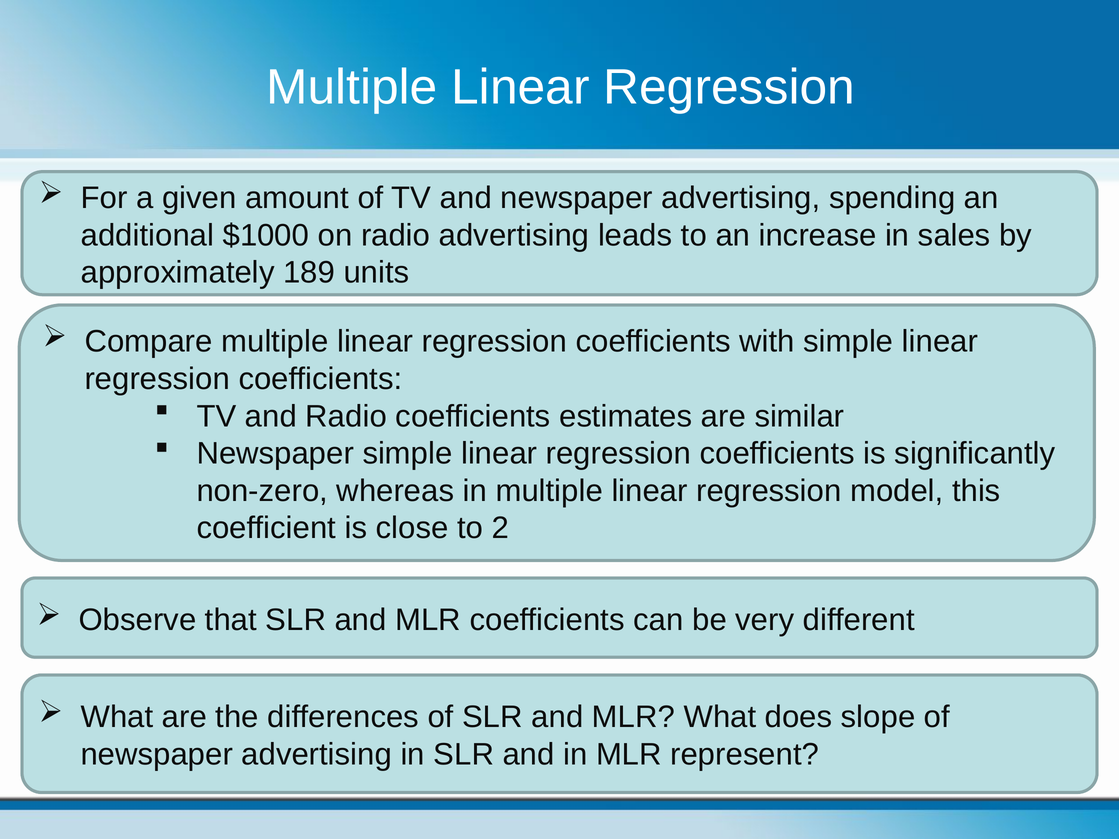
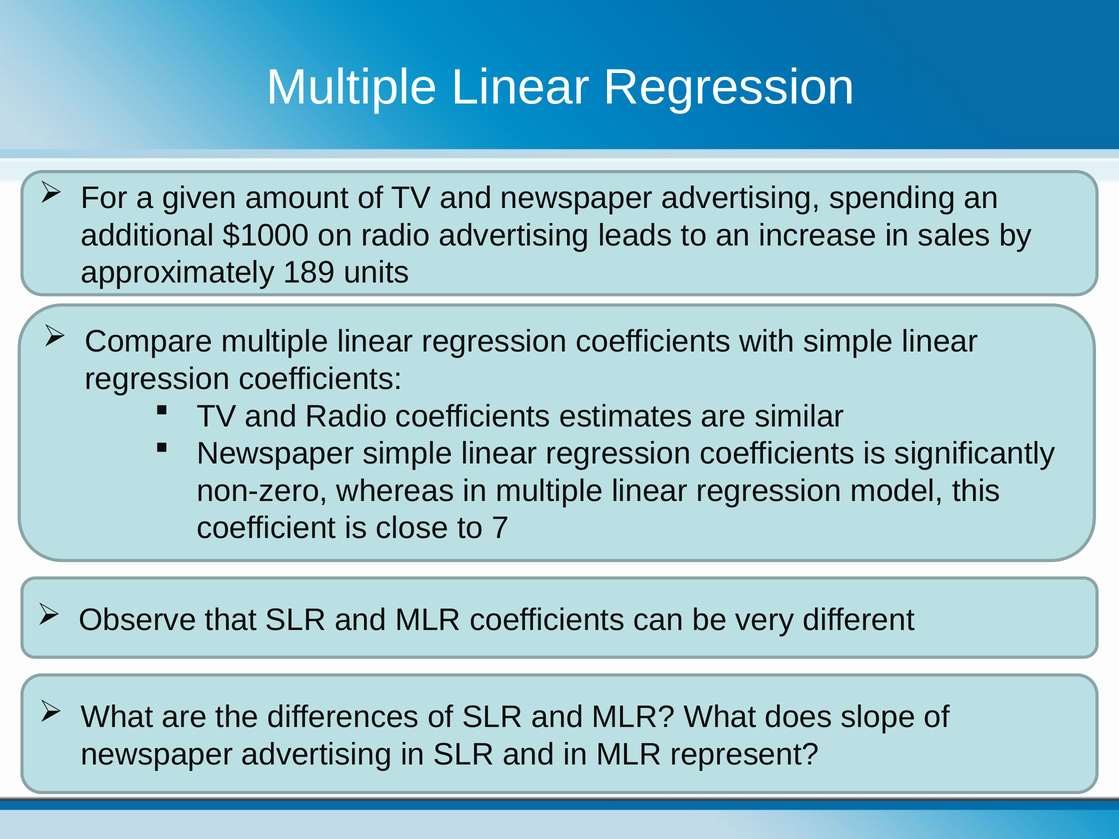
2: 2 -> 7
